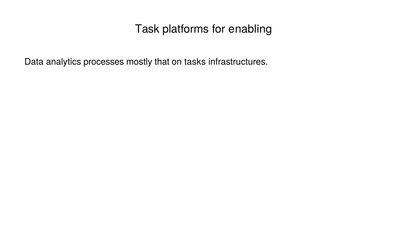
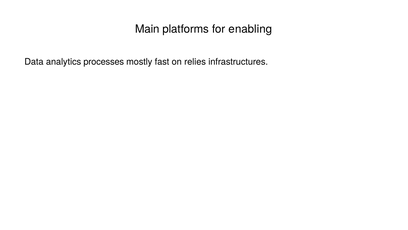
Task: Task -> Main
that: that -> fast
tasks: tasks -> relies
